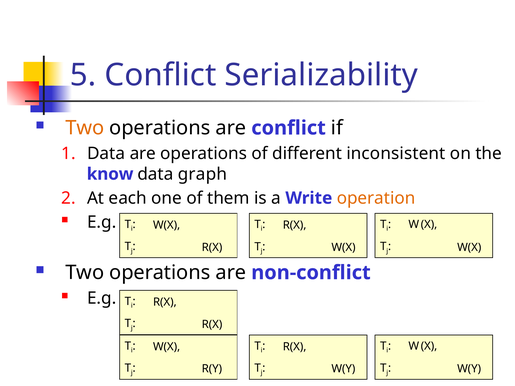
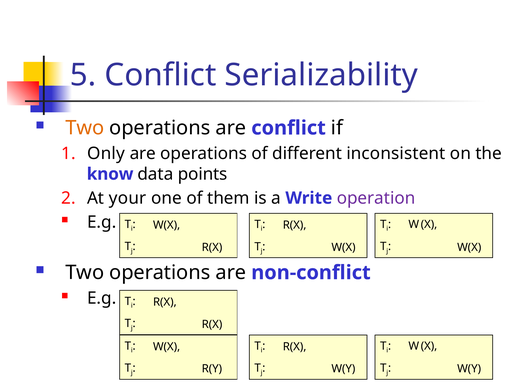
Data at (106, 154): Data -> Only
graph: graph -> points
each: each -> your
operation colour: orange -> purple
